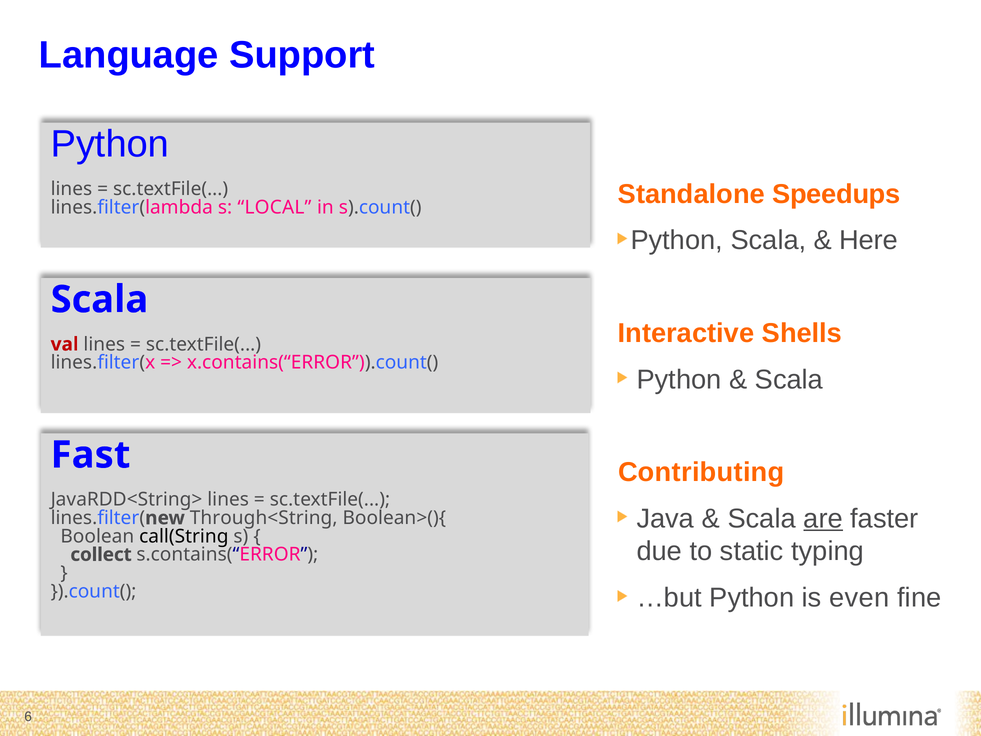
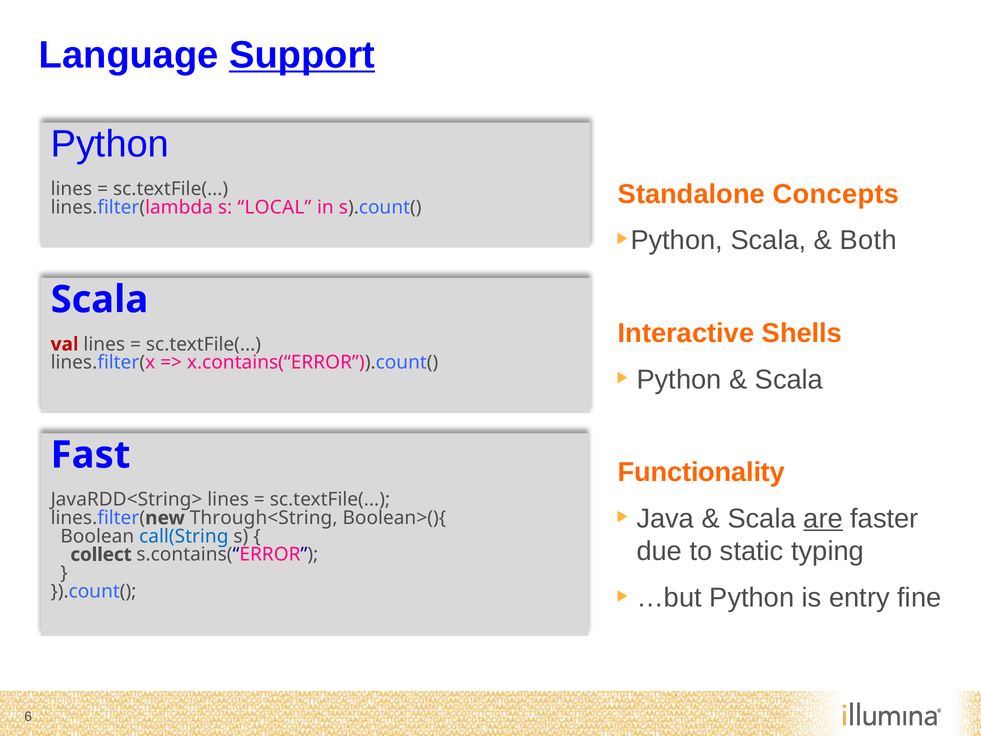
Support underline: none -> present
Speedups: Speedups -> Concepts
Here: Here -> Both
Contributing: Contributing -> Functionality
call(String colour: black -> blue
even: even -> entry
